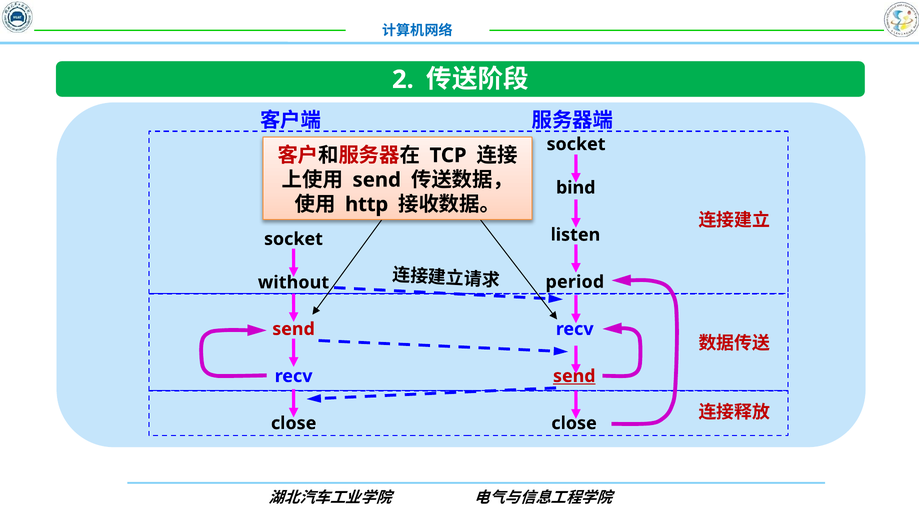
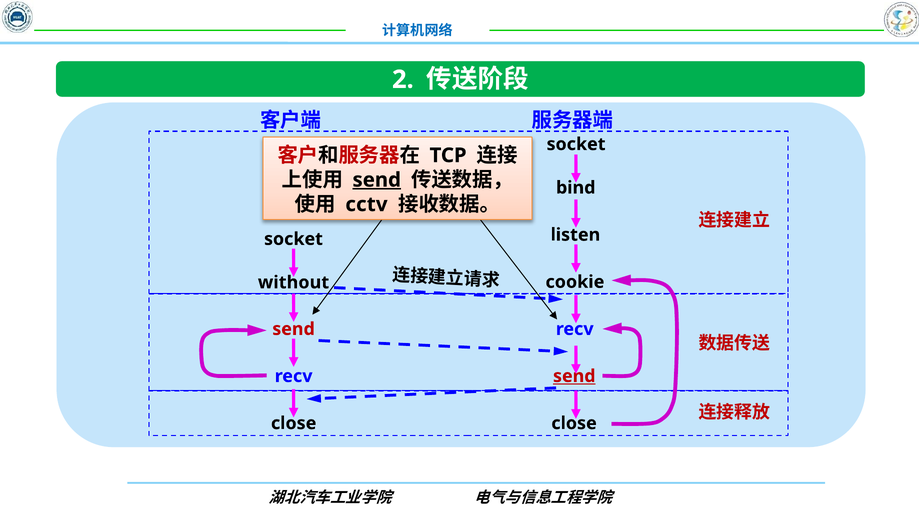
send at (377, 180) underline: none -> present
http: http -> cctv
period: period -> cookie
